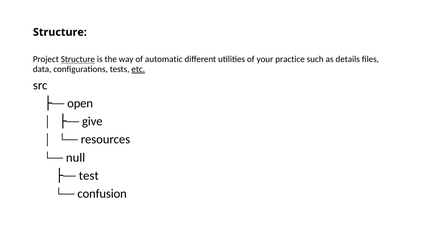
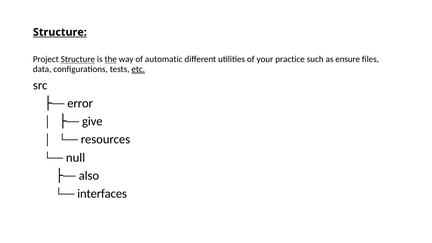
Structure at (60, 32) underline: none -> present
the underline: none -> present
details: details -> ensure
open: open -> error
test: test -> also
confusion: confusion -> interfaces
